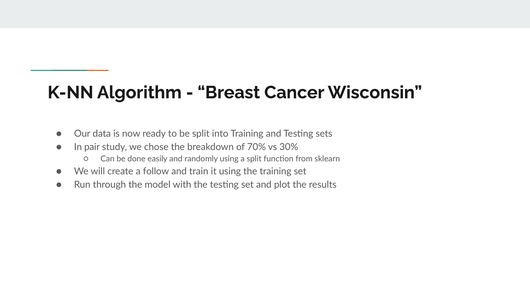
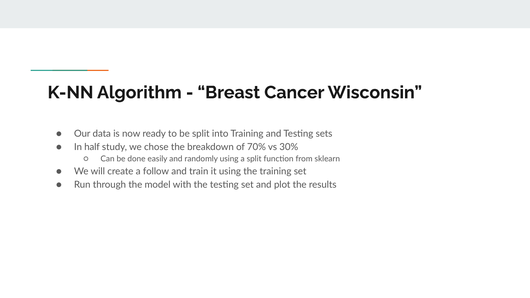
pair: pair -> half
